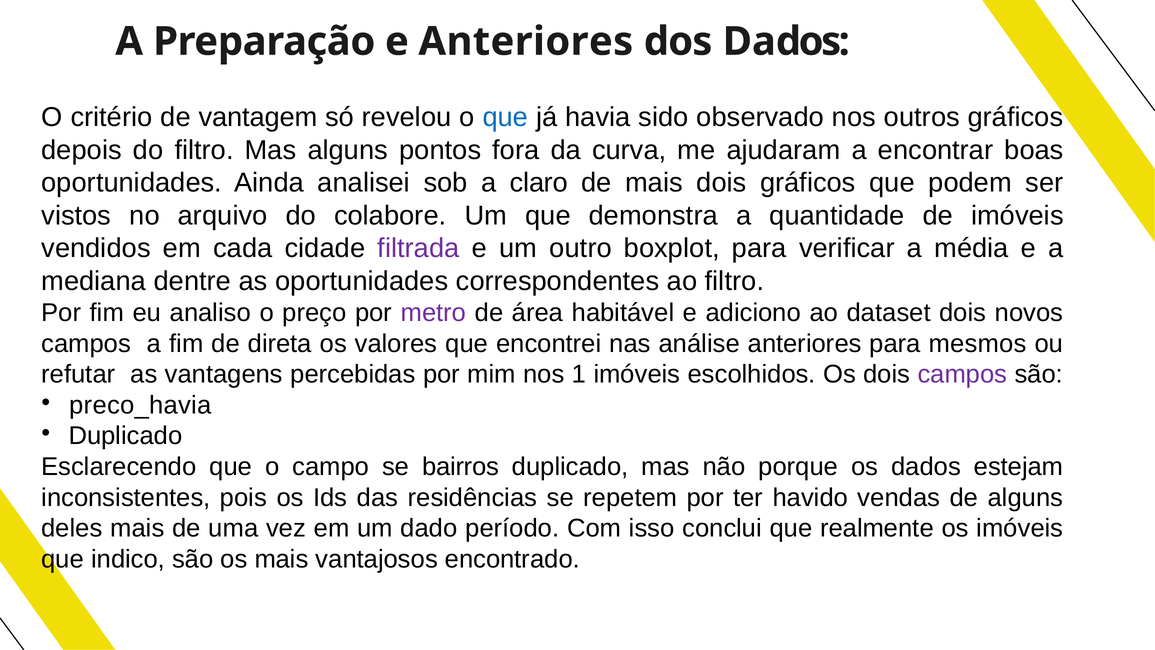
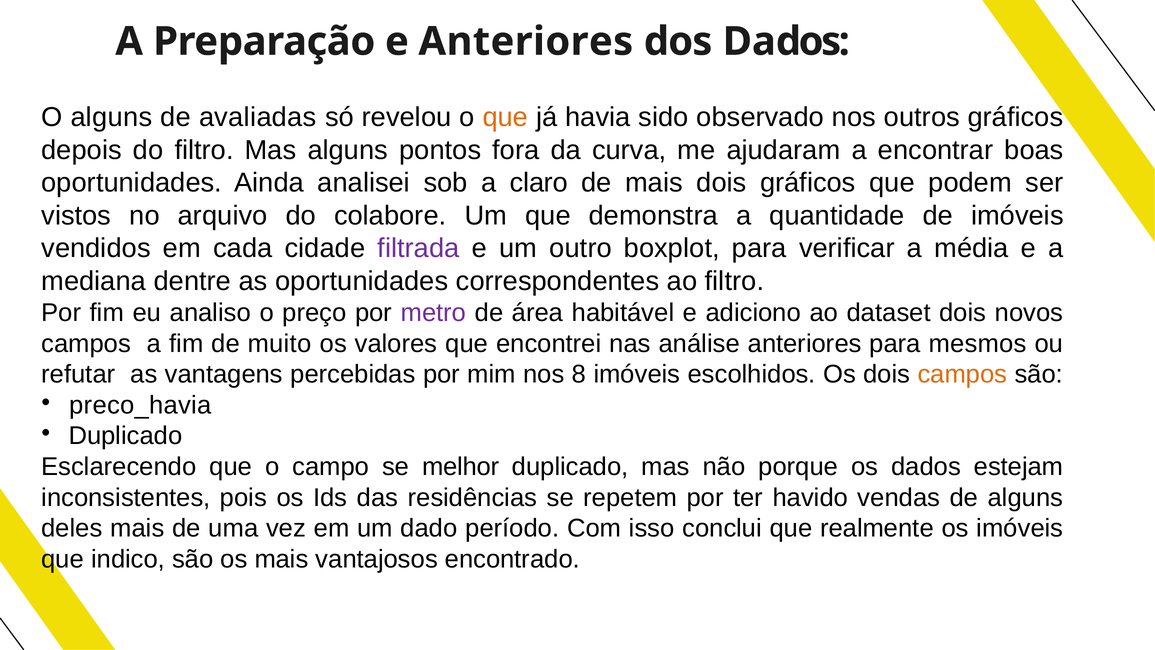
O critério: critério -> alguns
vantagem: vantagem -> avaliadas
que at (505, 117) colour: blue -> orange
direta: direta -> muito
1: 1 -> 8
campos at (962, 374) colour: purple -> orange
bairros: bairros -> melhor
